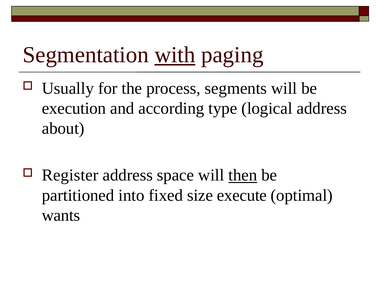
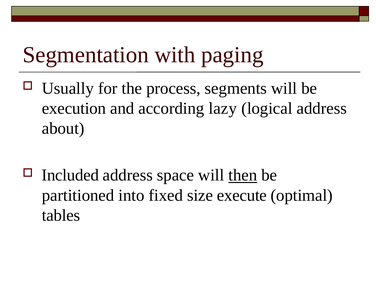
with underline: present -> none
type: type -> lazy
Register: Register -> Included
wants: wants -> tables
